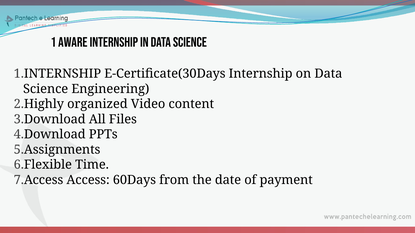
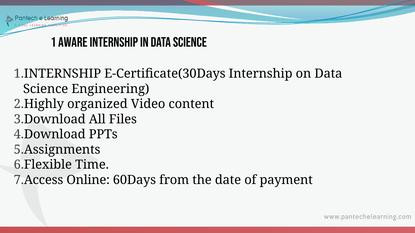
Access: Access -> Online
